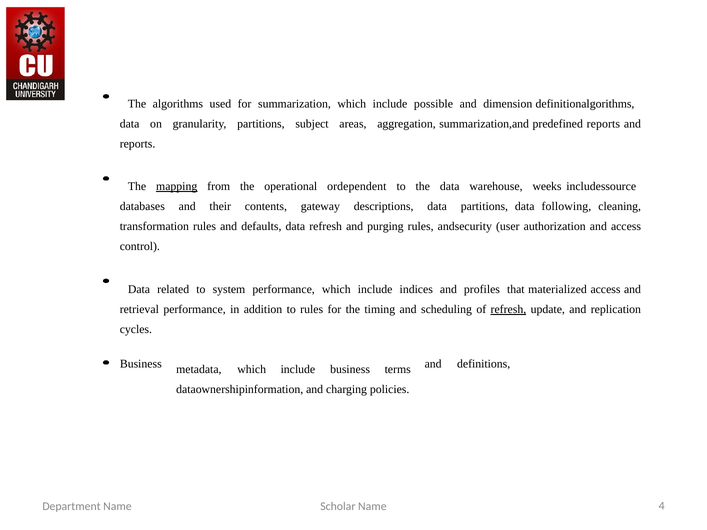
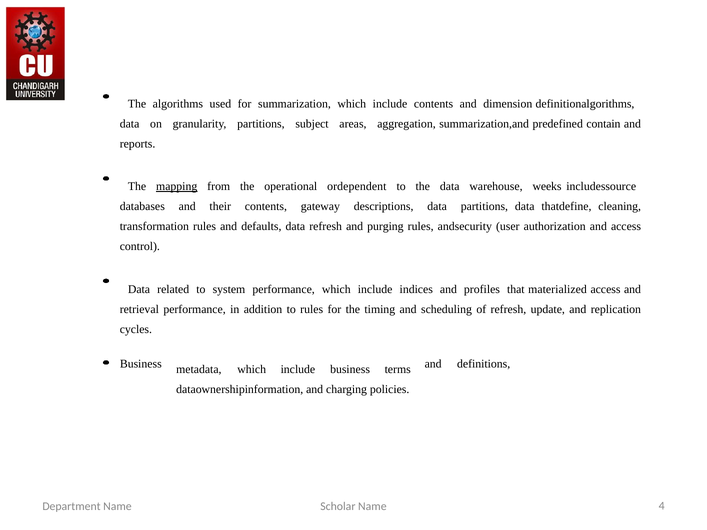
include possible: possible -> contents
predefined reports: reports -> contain
following: following -> thatdefine
refresh at (508, 310) underline: present -> none
